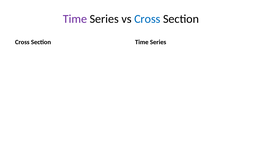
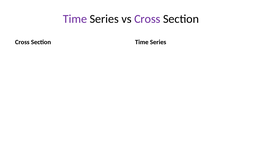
Cross at (147, 19) colour: blue -> purple
